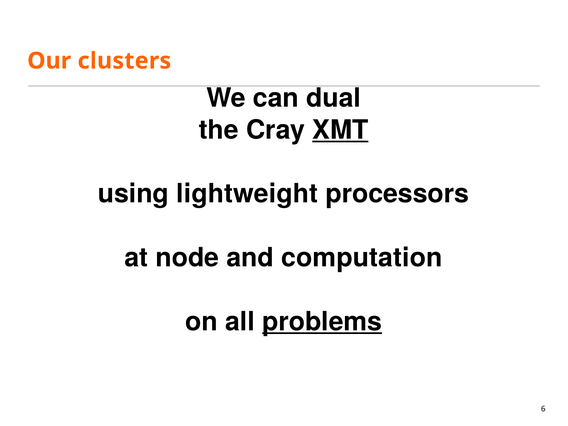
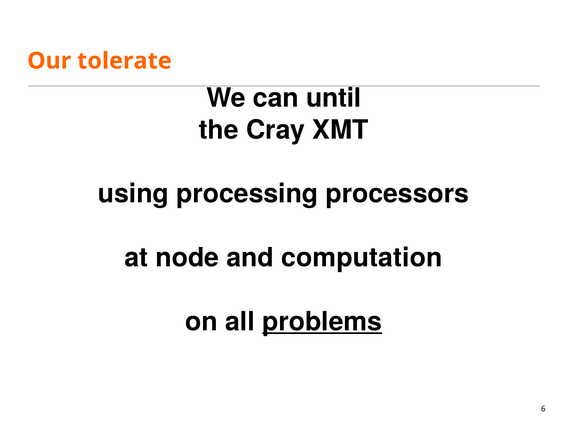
clusters: clusters -> tolerate
dual: dual -> until
XMT underline: present -> none
lightweight: lightweight -> processing
